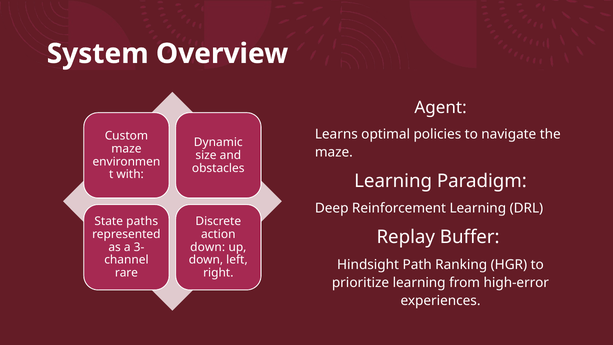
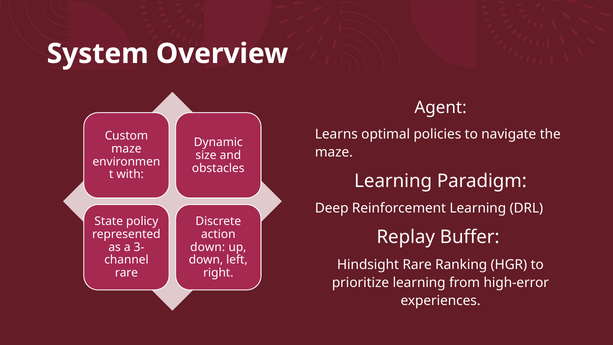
paths: paths -> policy
Hindsight Path: Path -> Rare
